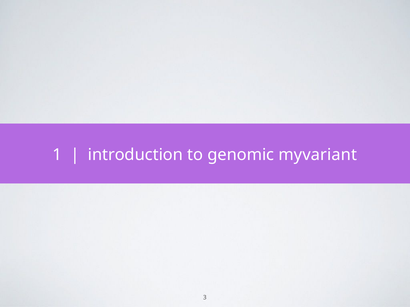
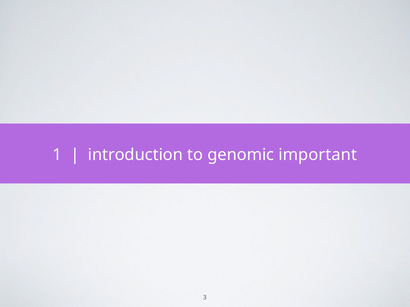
myvariant: myvariant -> important
